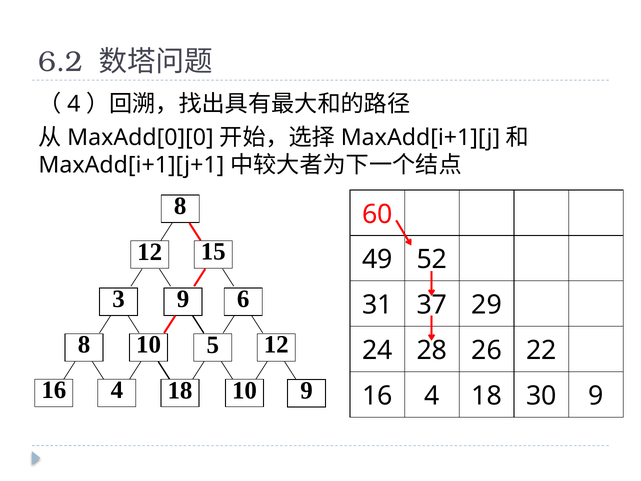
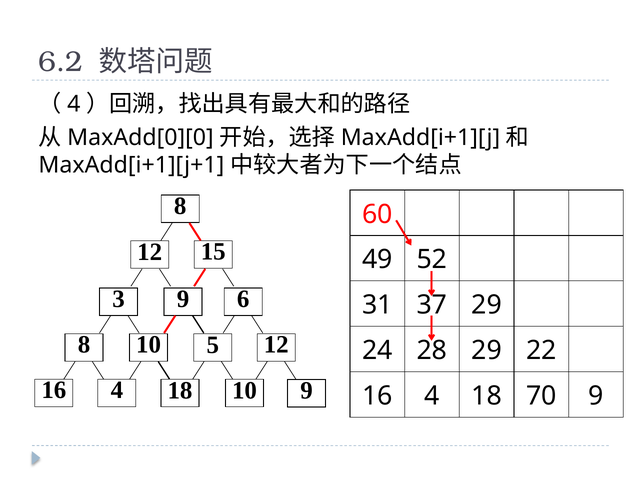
28 26: 26 -> 29
30: 30 -> 70
